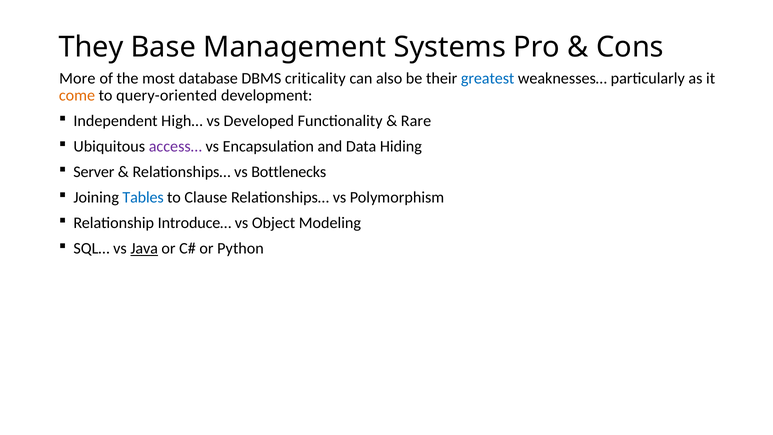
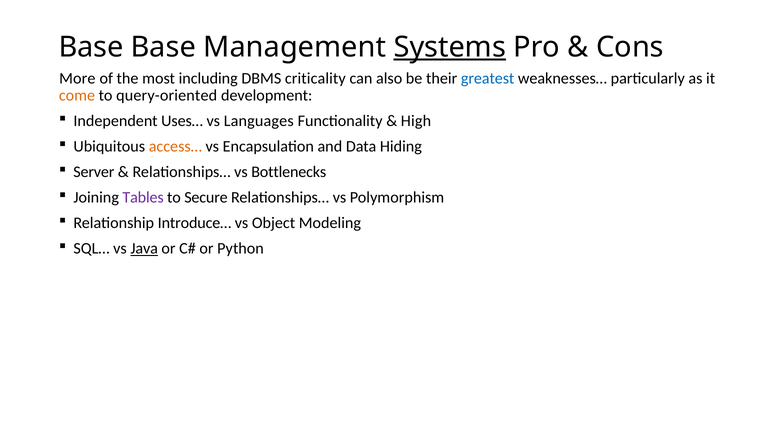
They at (91, 47): They -> Base
Systems underline: none -> present
database: database -> including
High…: High… -> Uses…
Developed: Developed -> Languages
Rare: Rare -> High
access… colour: purple -> orange
Tables colour: blue -> purple
Clause: Clause -> Secure
